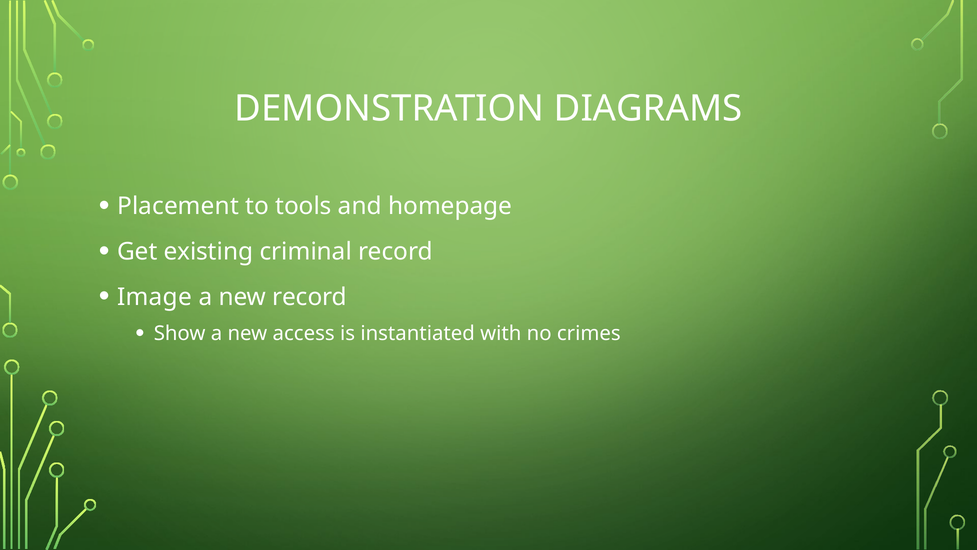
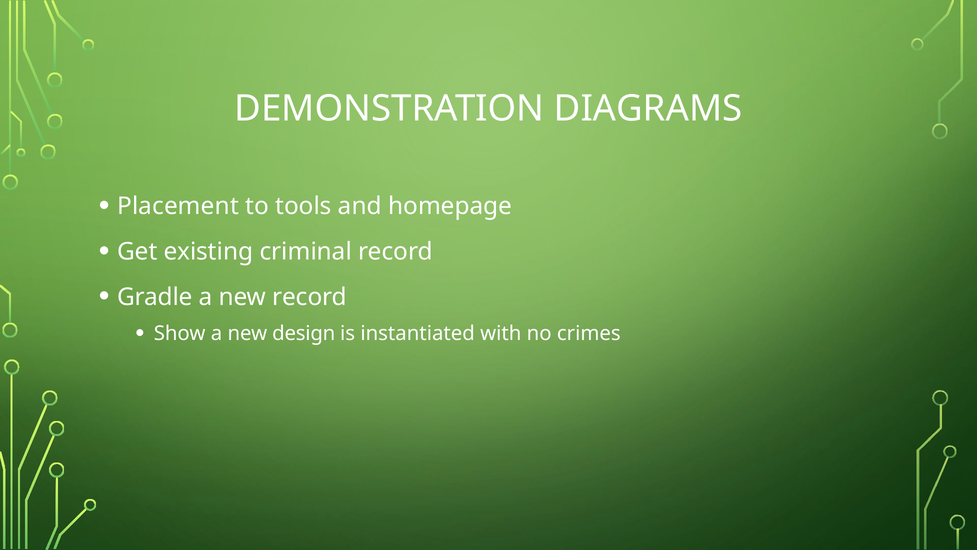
Image: Image -> Gradle
access: access -> design
